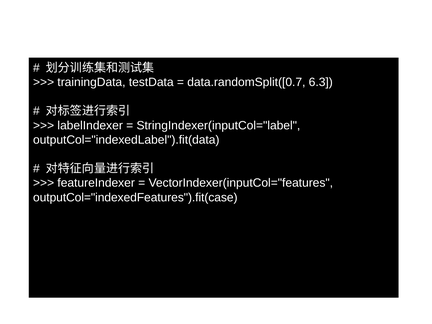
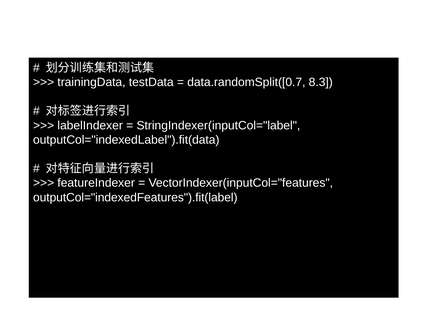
6.3: 6.3 -> 8.3
outputCol="indexedFeatures").fit(case: outputCol="indexedFeatures").fit(case -> outputCol="indexedFeatures").fit(label
